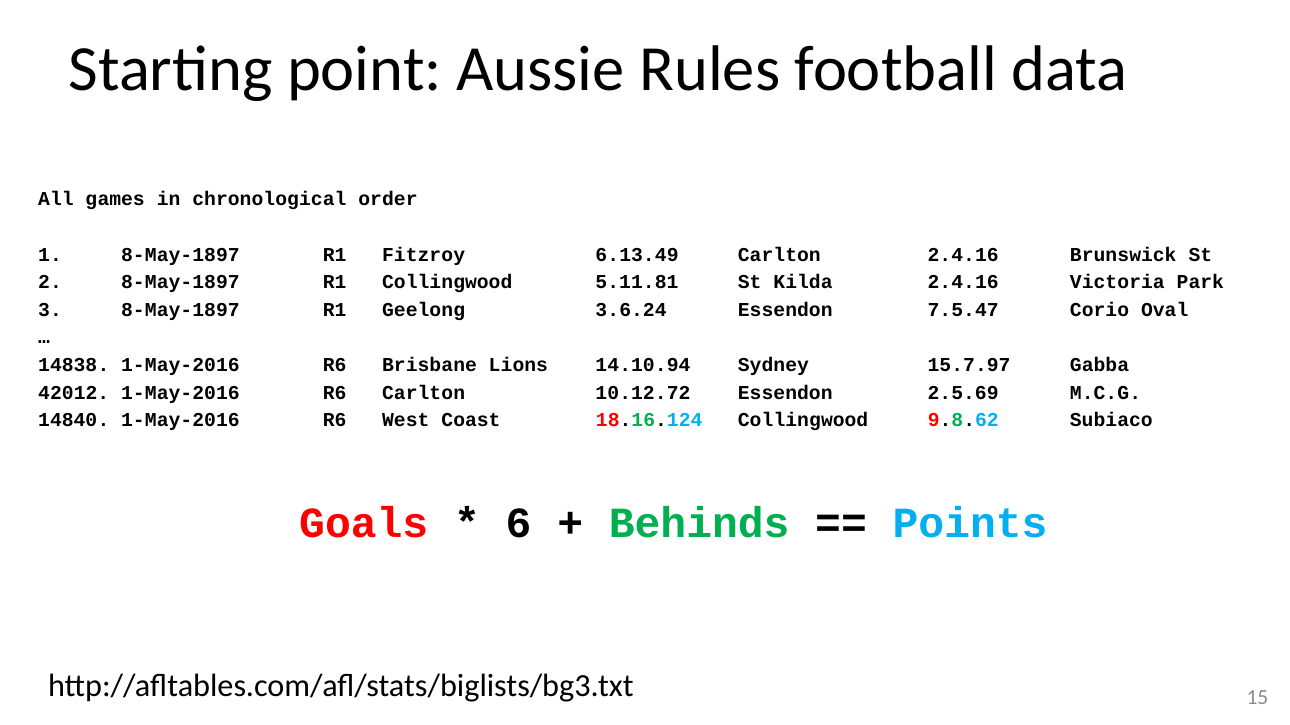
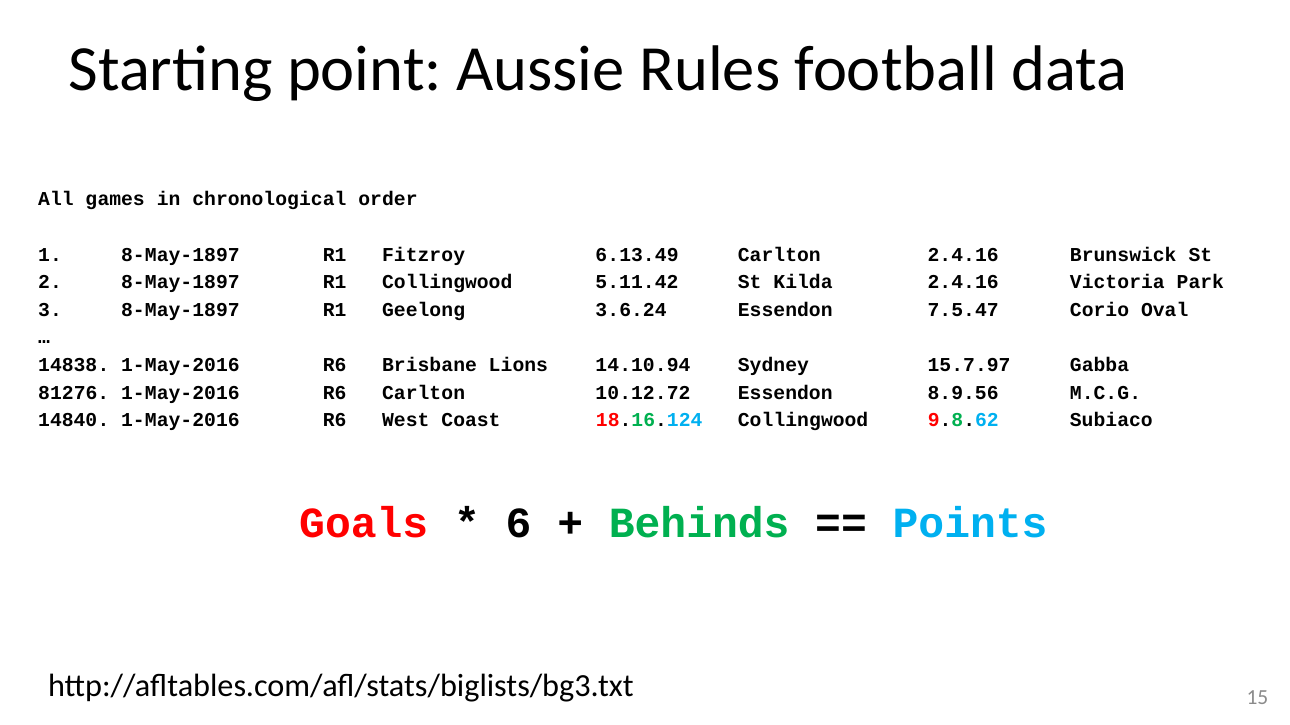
5.11.81: 5.11.81 -> 5.11.42
42012: 42012 -> 81276
2.5.69: 2.5.69 -> 8.9.56
